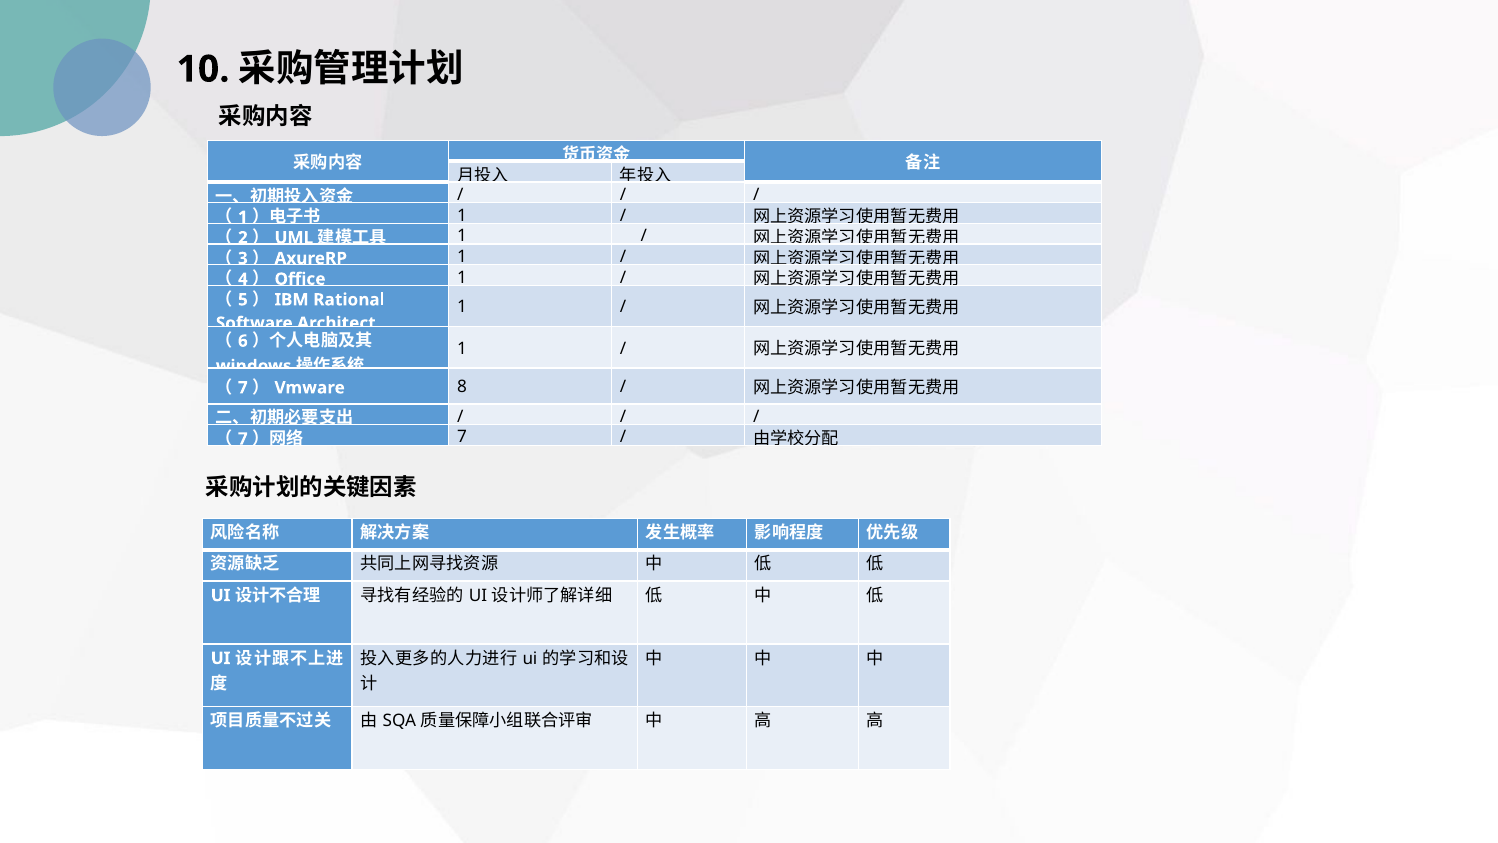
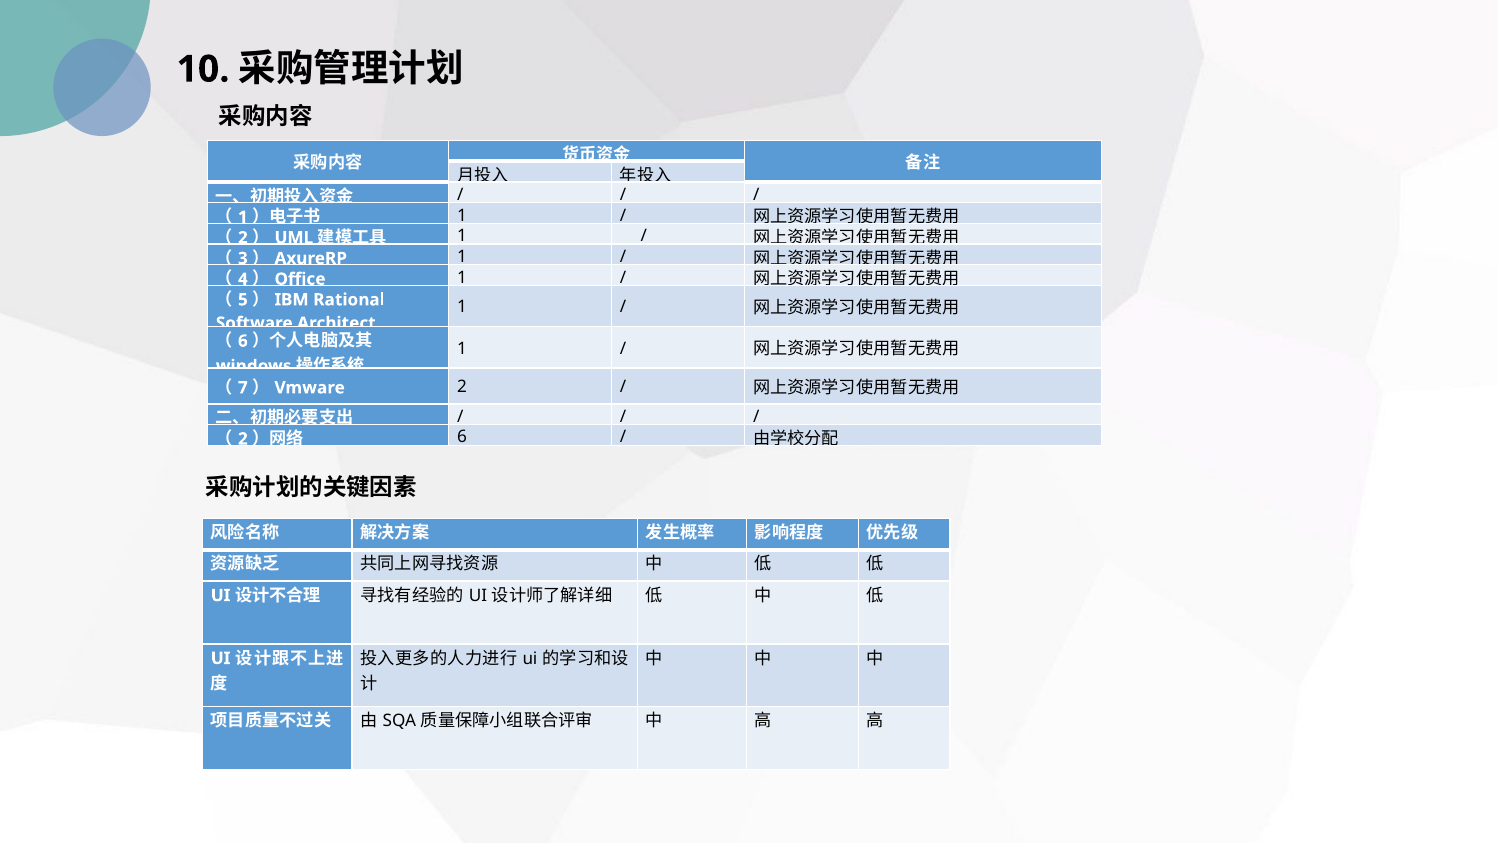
8 at (462, 387): 8 -> 2
7 at (243, 439): 7 -> 2
7 at (462, 437): 7 -> 6
